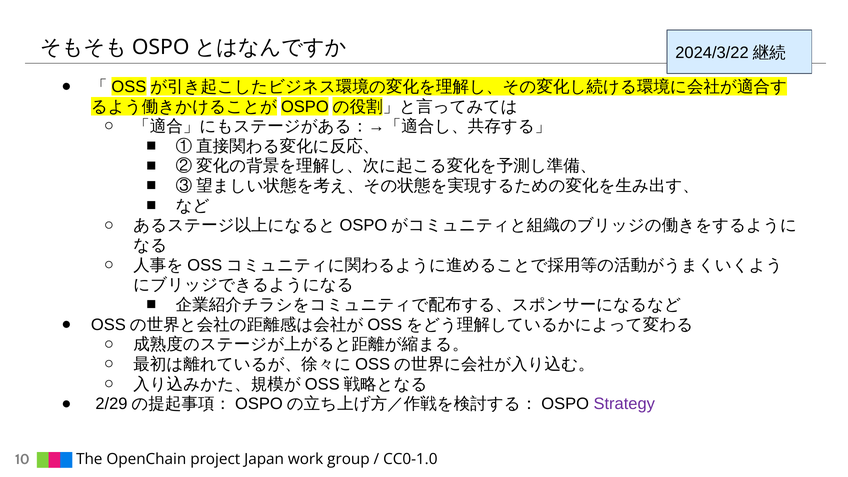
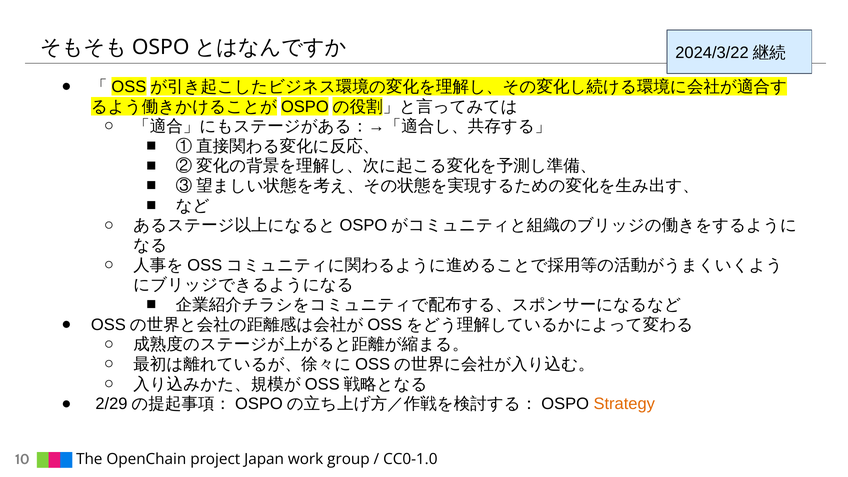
Strategy colour: purple -> orange
